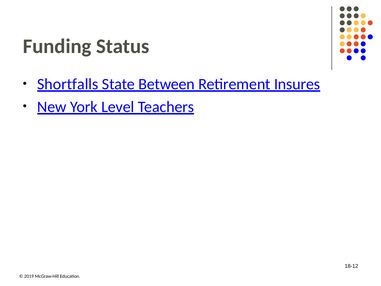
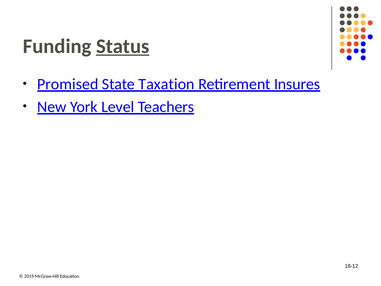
Status underline: none -> present
Shortfalls: Shortfalls -> Promised
Between: Between -> Taxation
